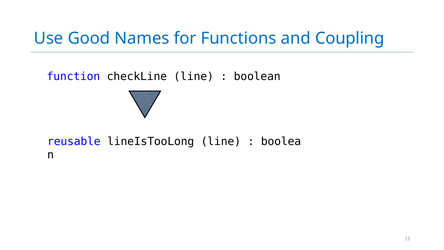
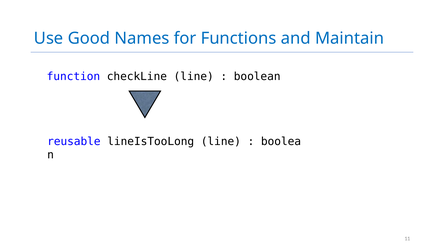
Coupling: Coupling -> Maintain
